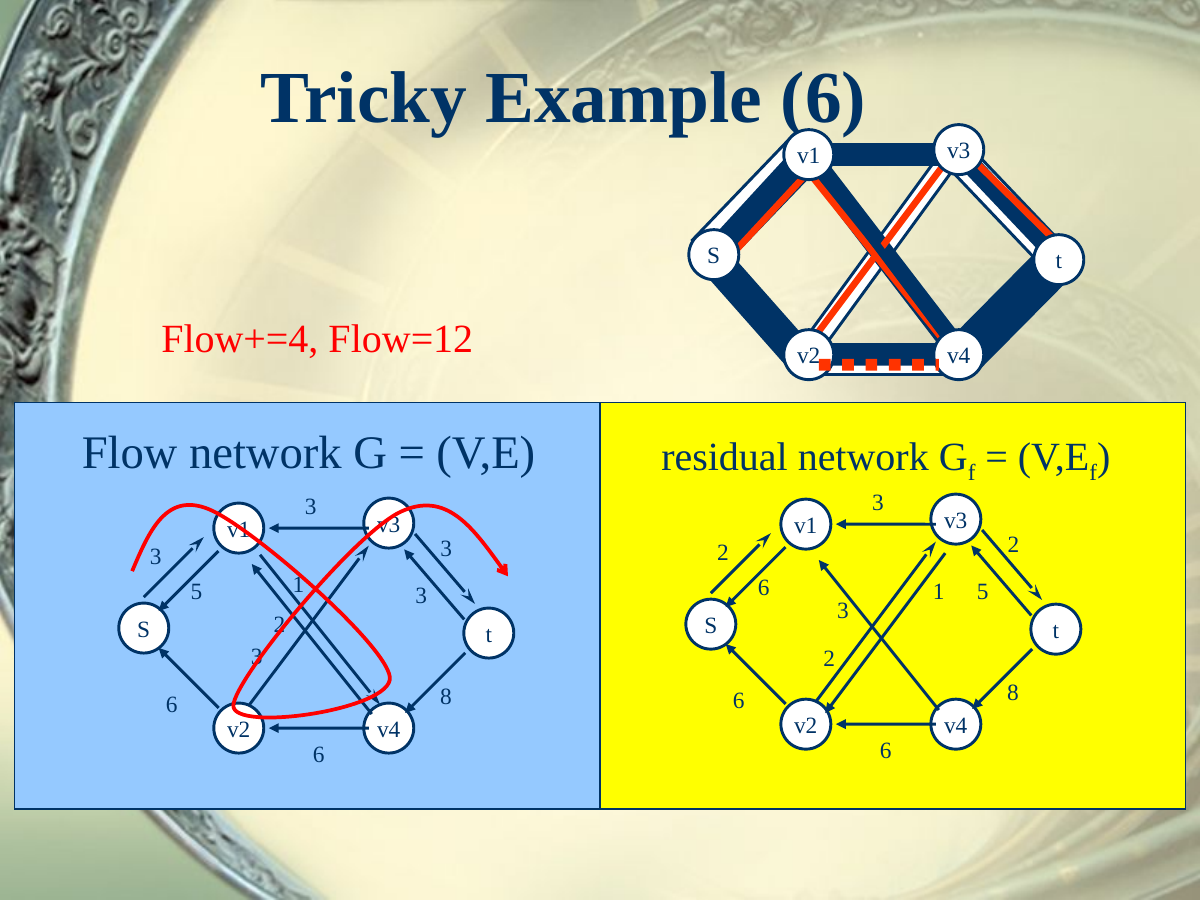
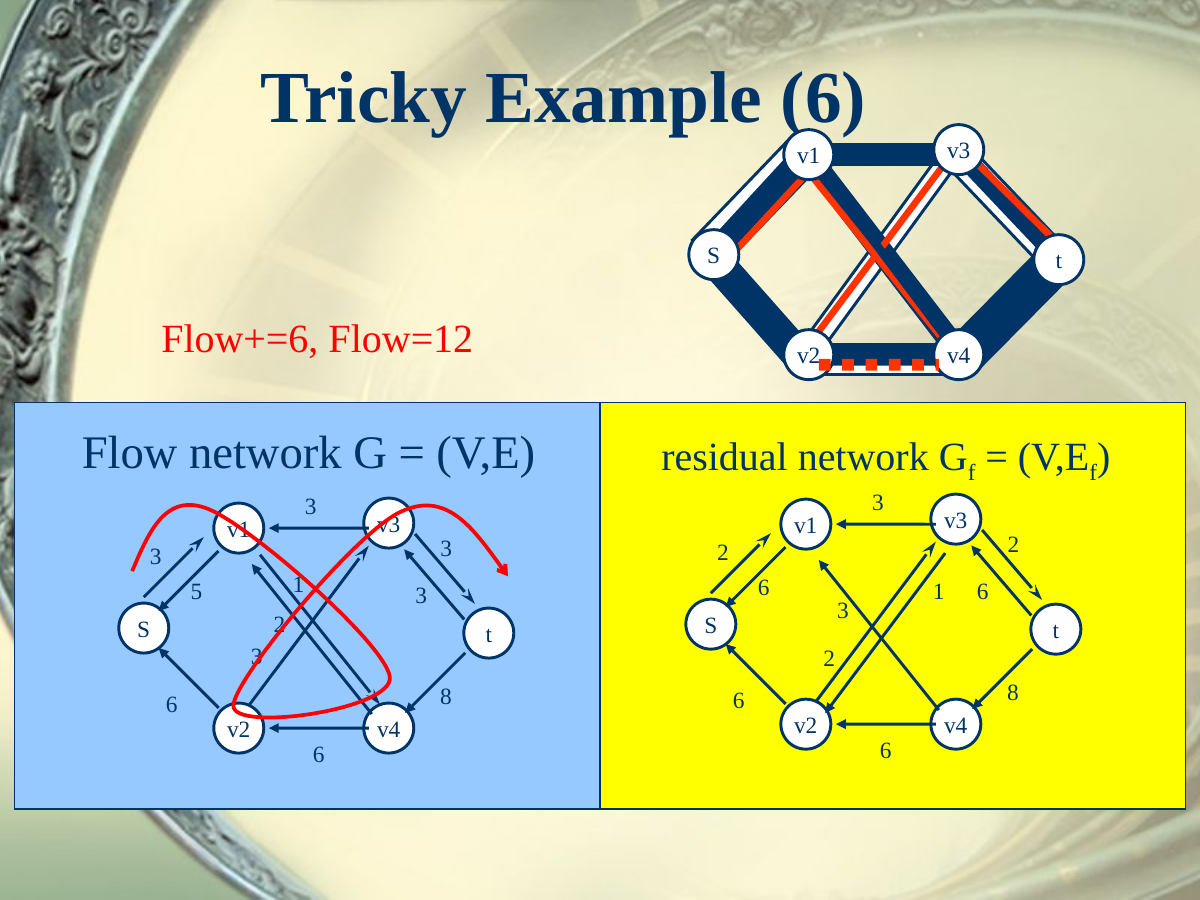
Flow+=4: Flow+=4 -> Flow+=6
5 at (983, 592): 5 -> 6
